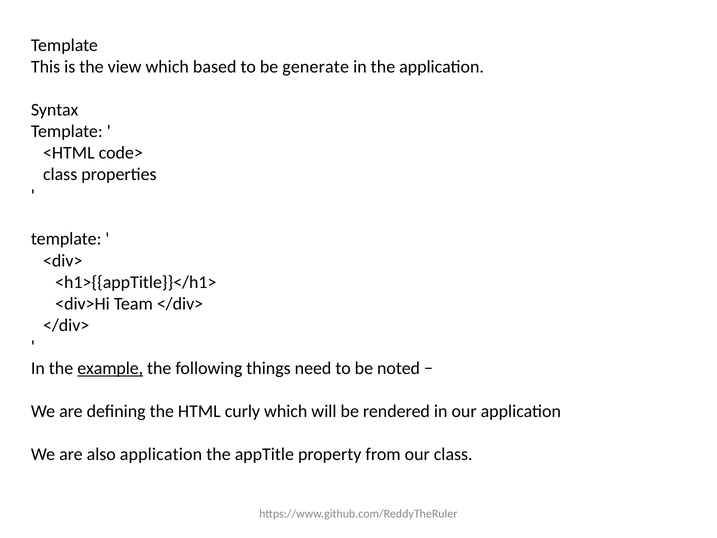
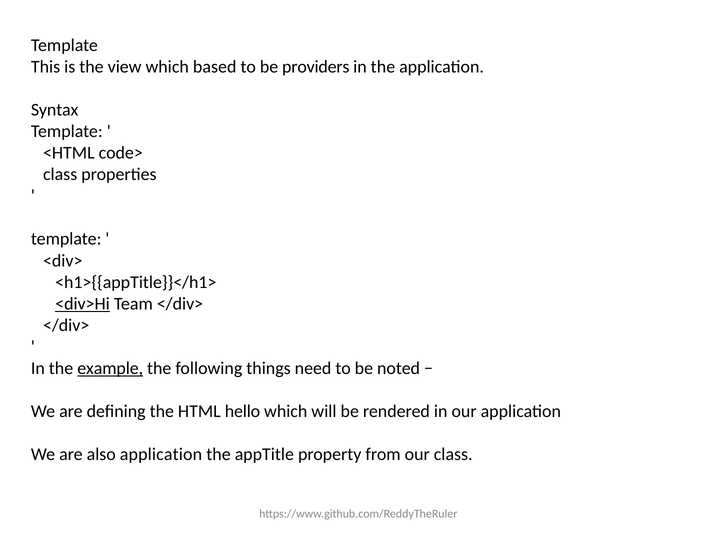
generate: generate -> providers
<div>Hi underline: none -> present
curly: curly -> hello
